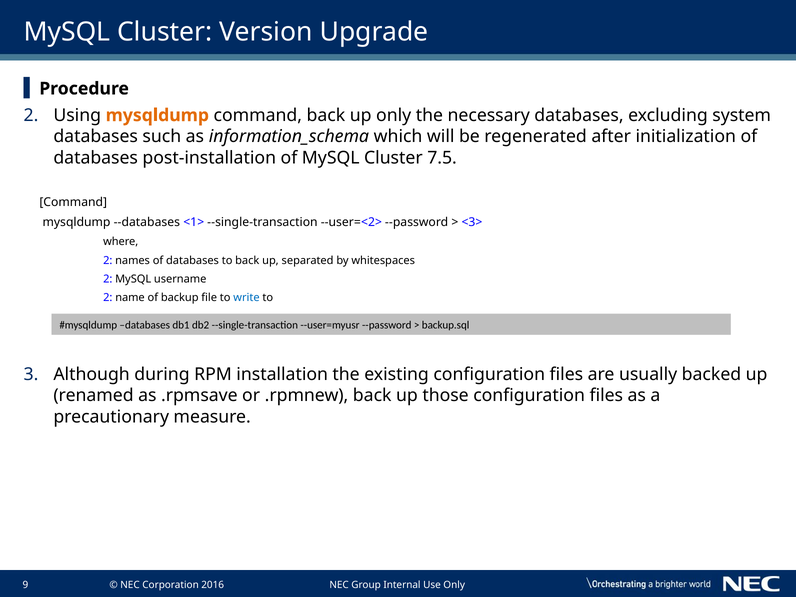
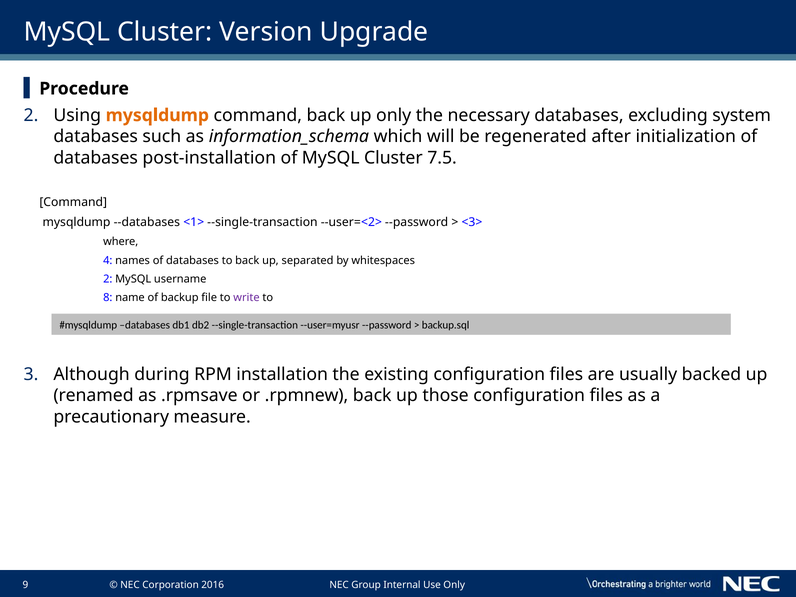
2 at (108, 260): 2 -> 4
2 at (108, 298): 2 -> 8
write colour: blue -> purple
